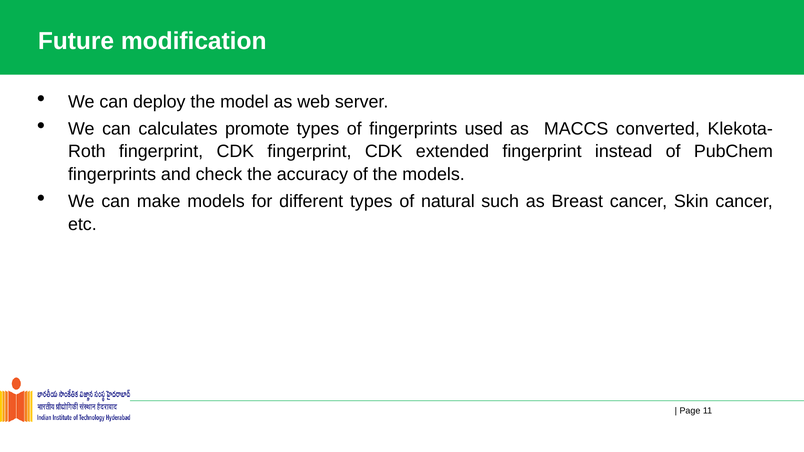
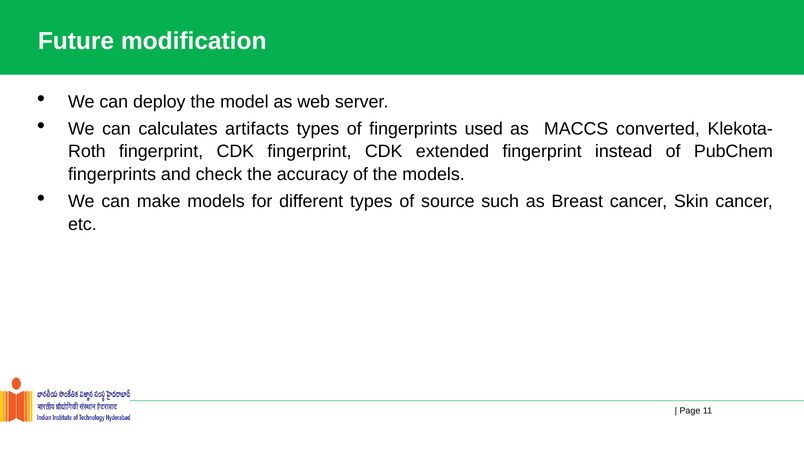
promote: promote -> artifacts
natural: natural -> source
